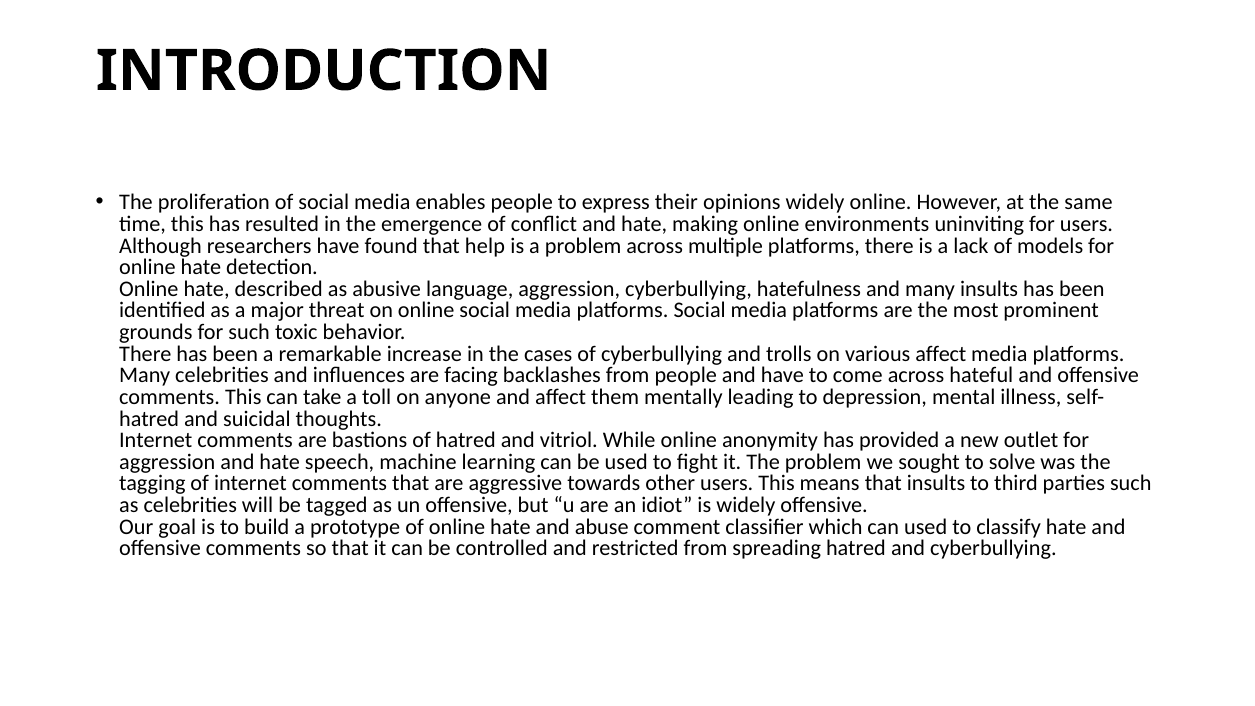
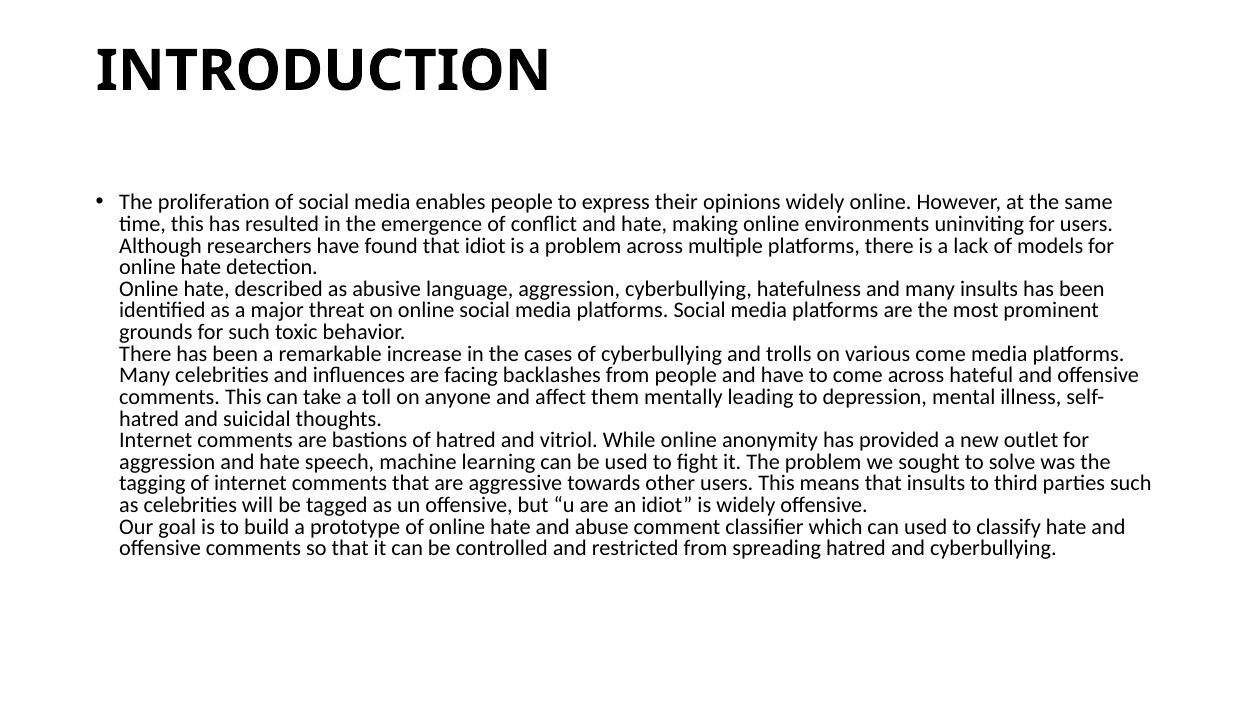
that help: help -> idiot
various affect: affect -> come
